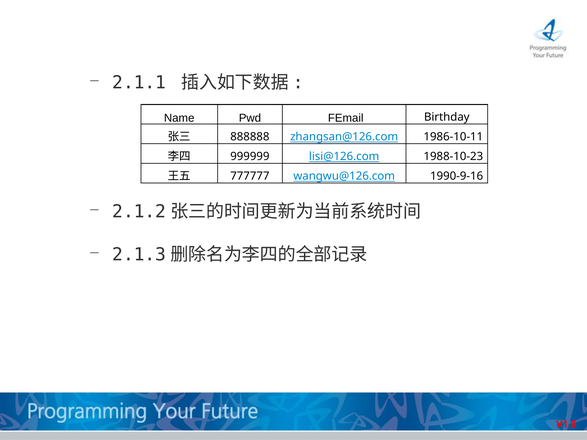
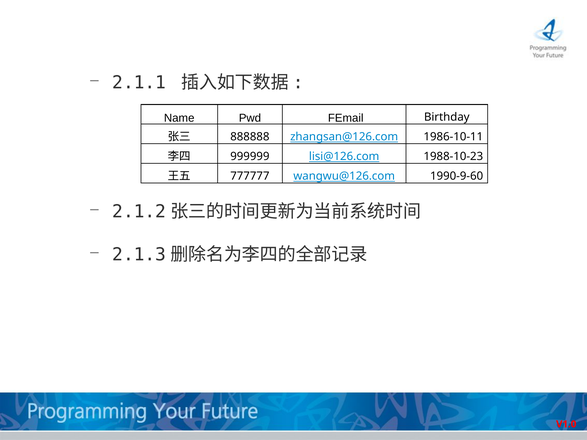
1990-9-16: 1990-9-16 -> 1990-9-60
